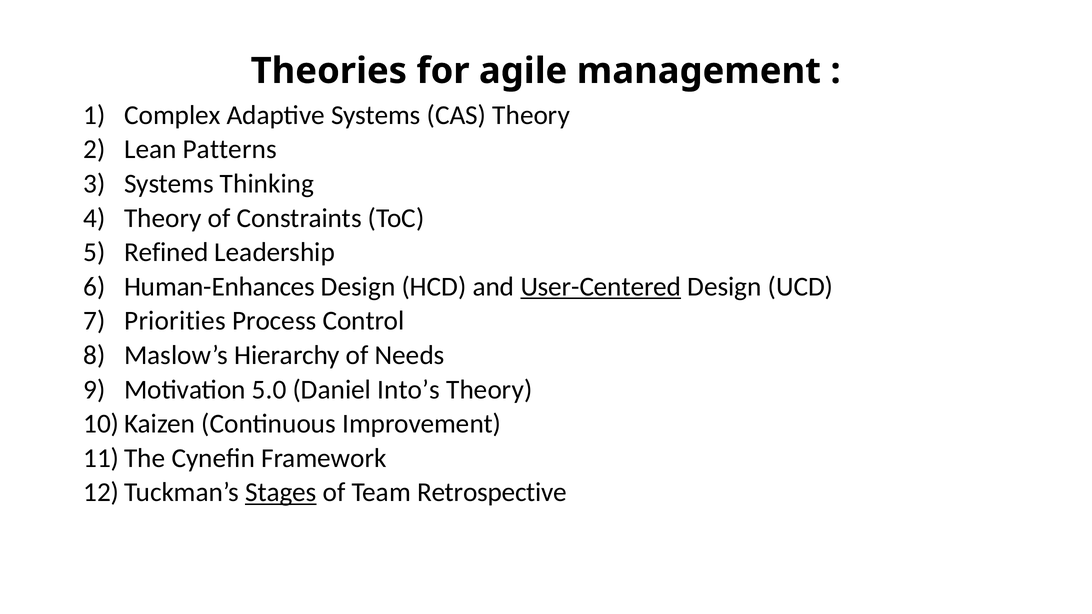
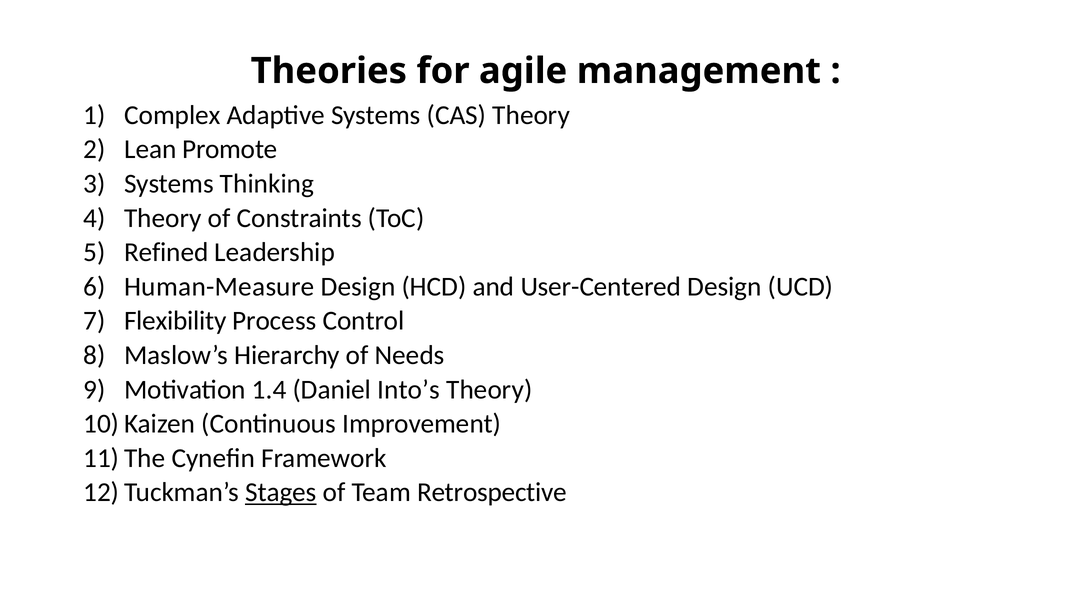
Patterns: Patterns -> Promote
Human-Enhances: Human-Enhances -> Human-Measure
User-Centered underline: present -> none
Priorities: Priorities -> Flexibility
5.0: 5.0 -> 1.4
